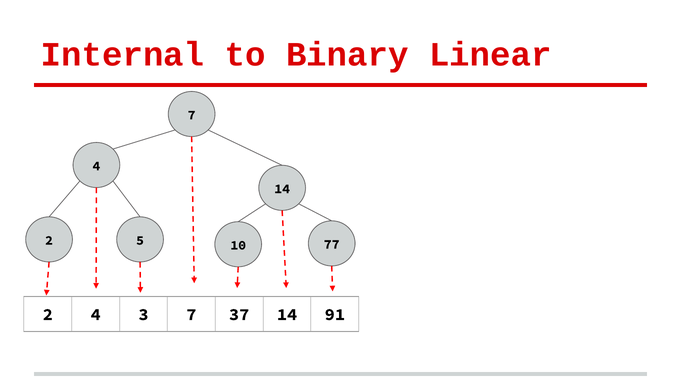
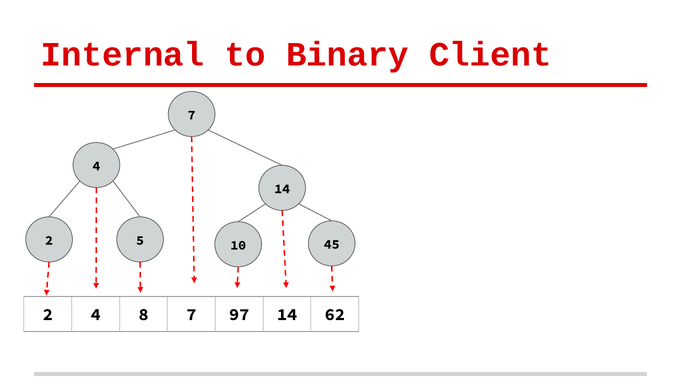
Linear: Linear -> Client
77: 77 -> 45
3: 3 -> 8
37: 37 -> 97
91: 91 -> 62
